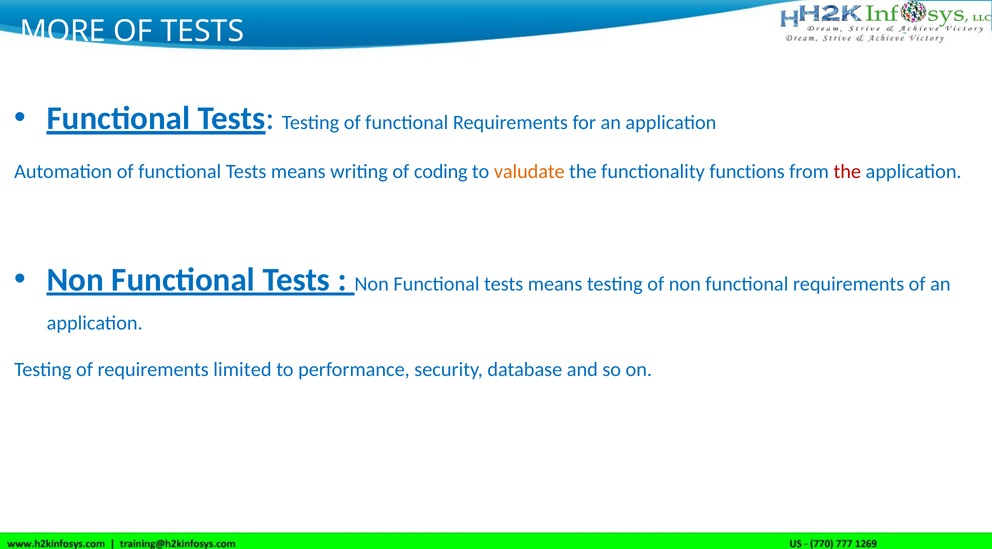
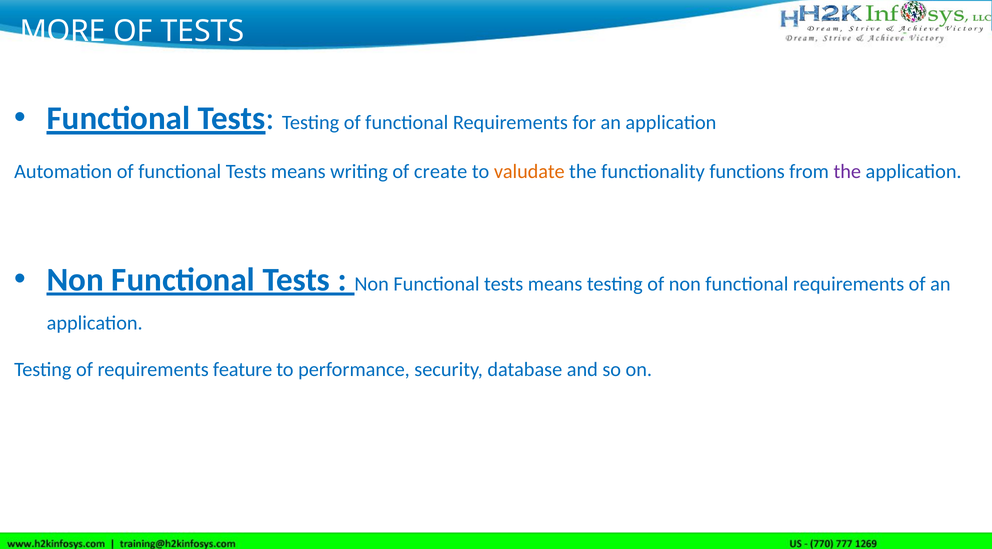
coding: coding -> create
the at (847, 171) colour: red -> purple
limited: limited -> feature
